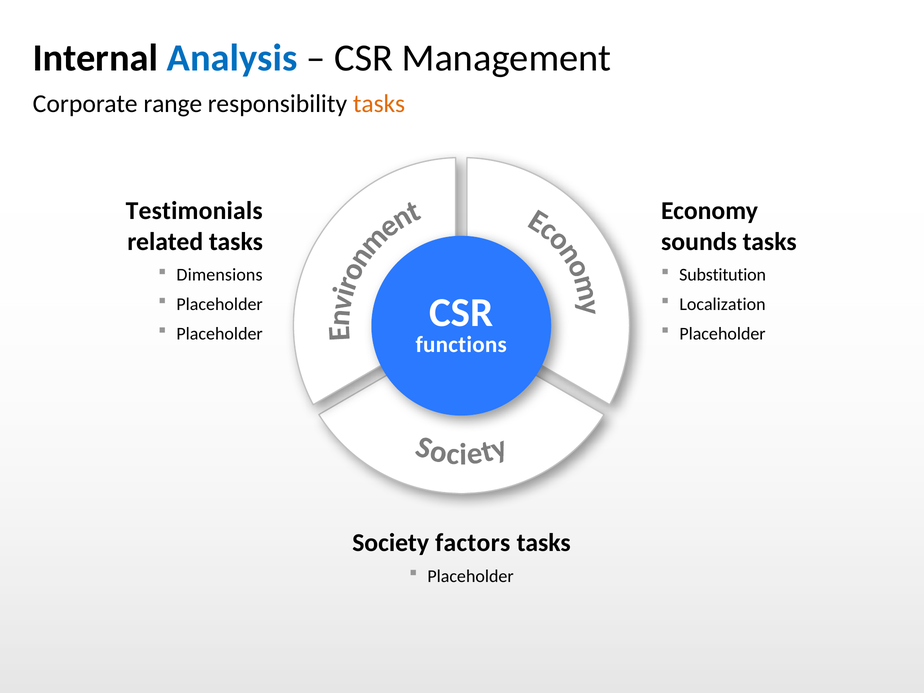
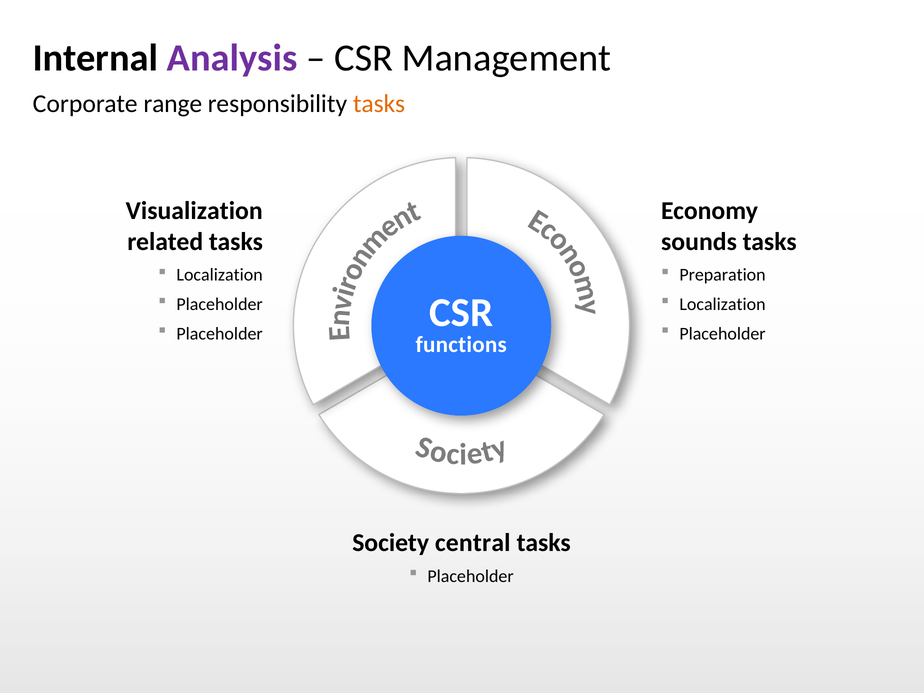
Analysis colour: blue -> purple
Testimonials: Testimonials -> Visualization
Dimensions at (220, 275): Dimensions -> Localization
Substitution: Substitution -> Preparation
factors: factors -> central
